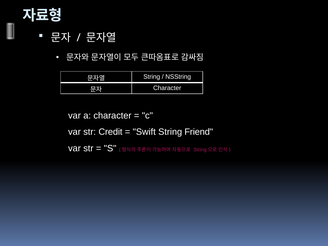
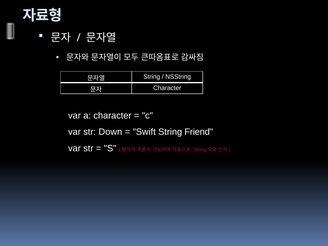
Credit: Credit -> Down
